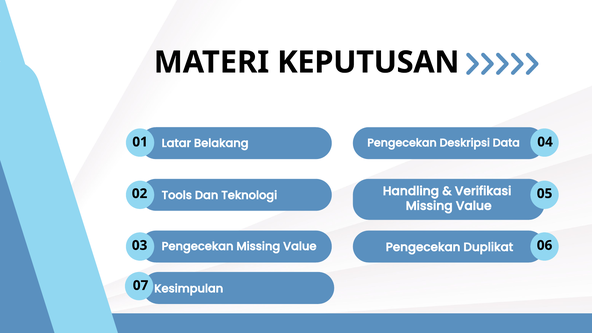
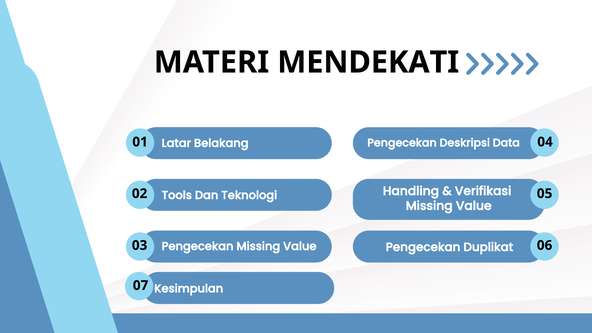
KEPUTUSAN: KEPUTUSAN -> MENDEKATI
